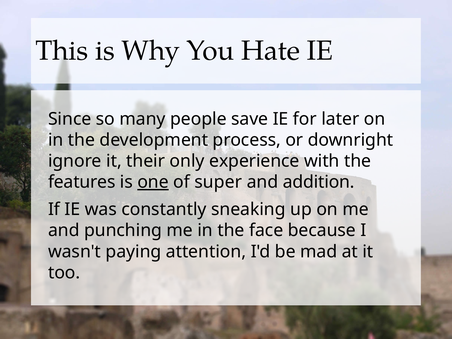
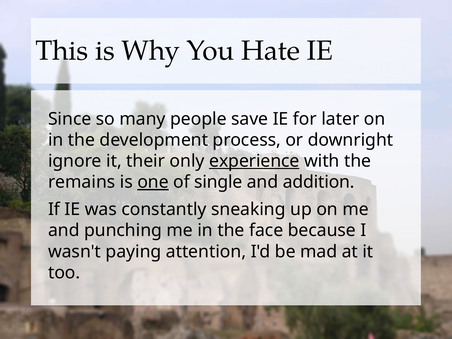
experience underline: none -> present
features: features -> remains
super: super -> single
